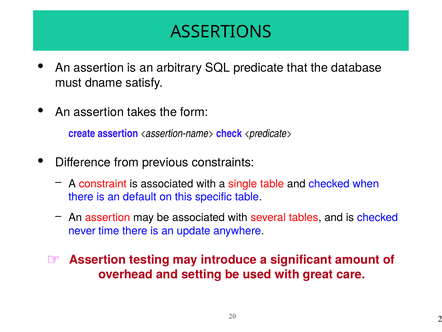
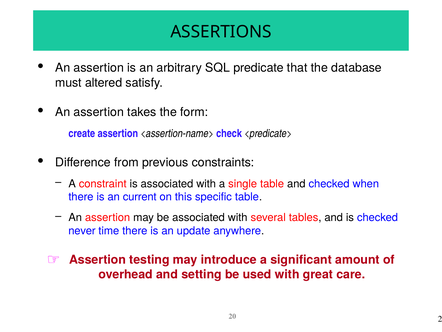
dname: dname -> altered
default: default -> current
